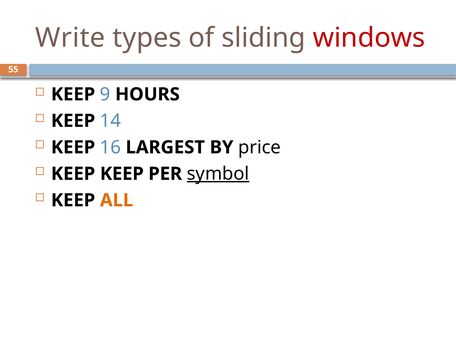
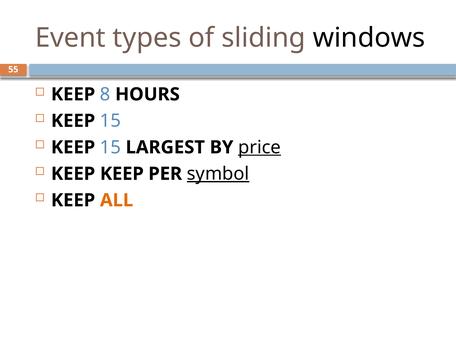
Write: Write -> Event
windows colour: red -> black
9: 9 -> 8
14 at (110, 121): 14 -> 15
16 at (110, 147): 16 -> 15
price underline: none -> present
